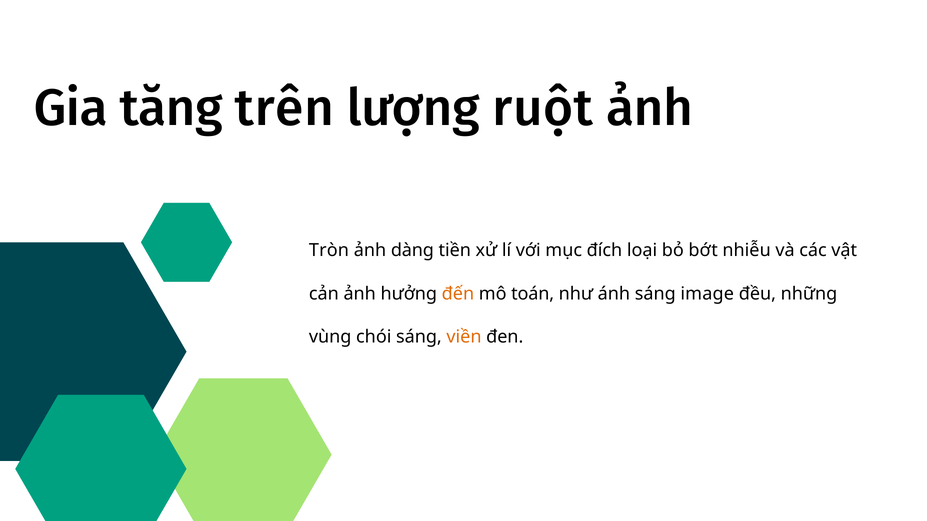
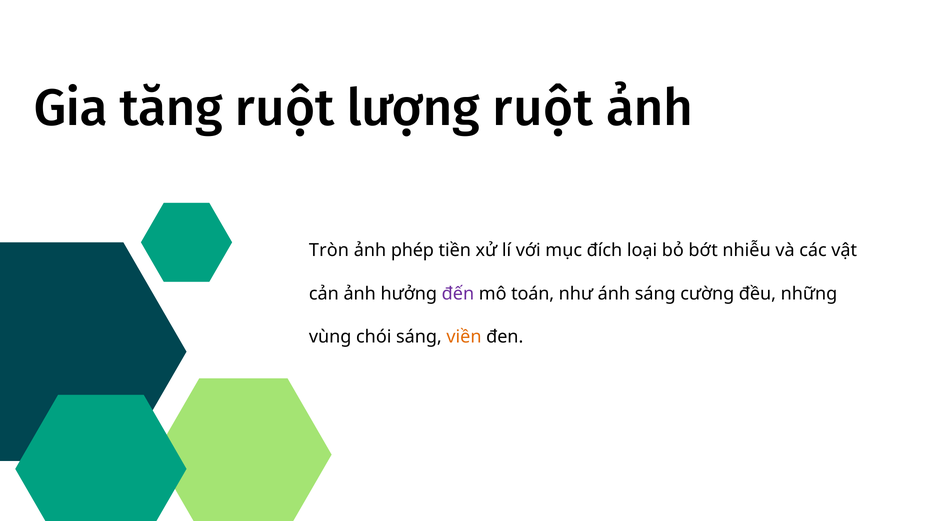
tăng trên: trên -> ruột
dàng: dàng -> phép
đến colour: orange -> purple
image: image -> cường
